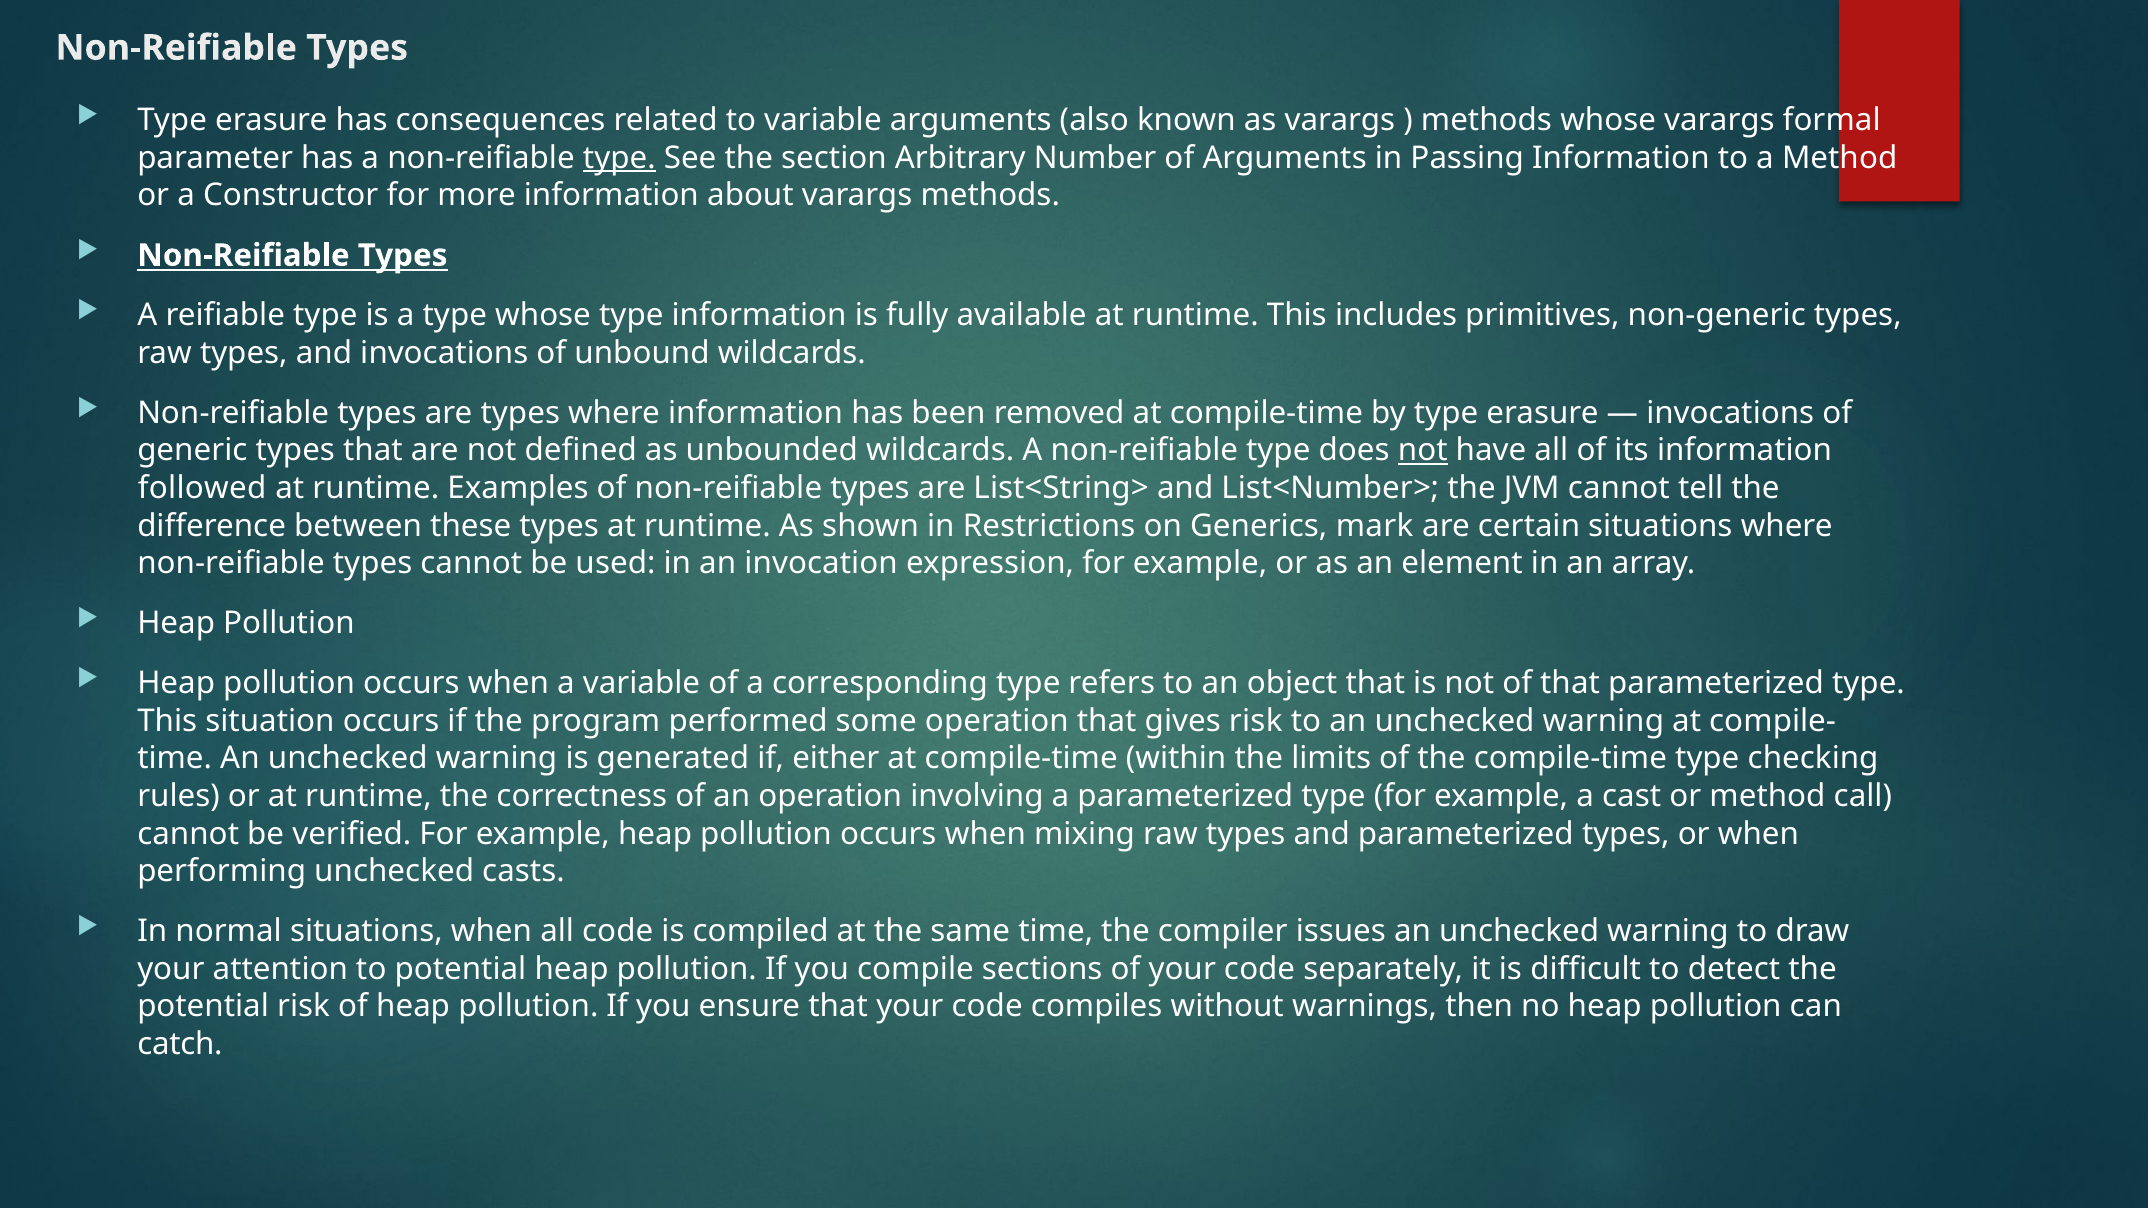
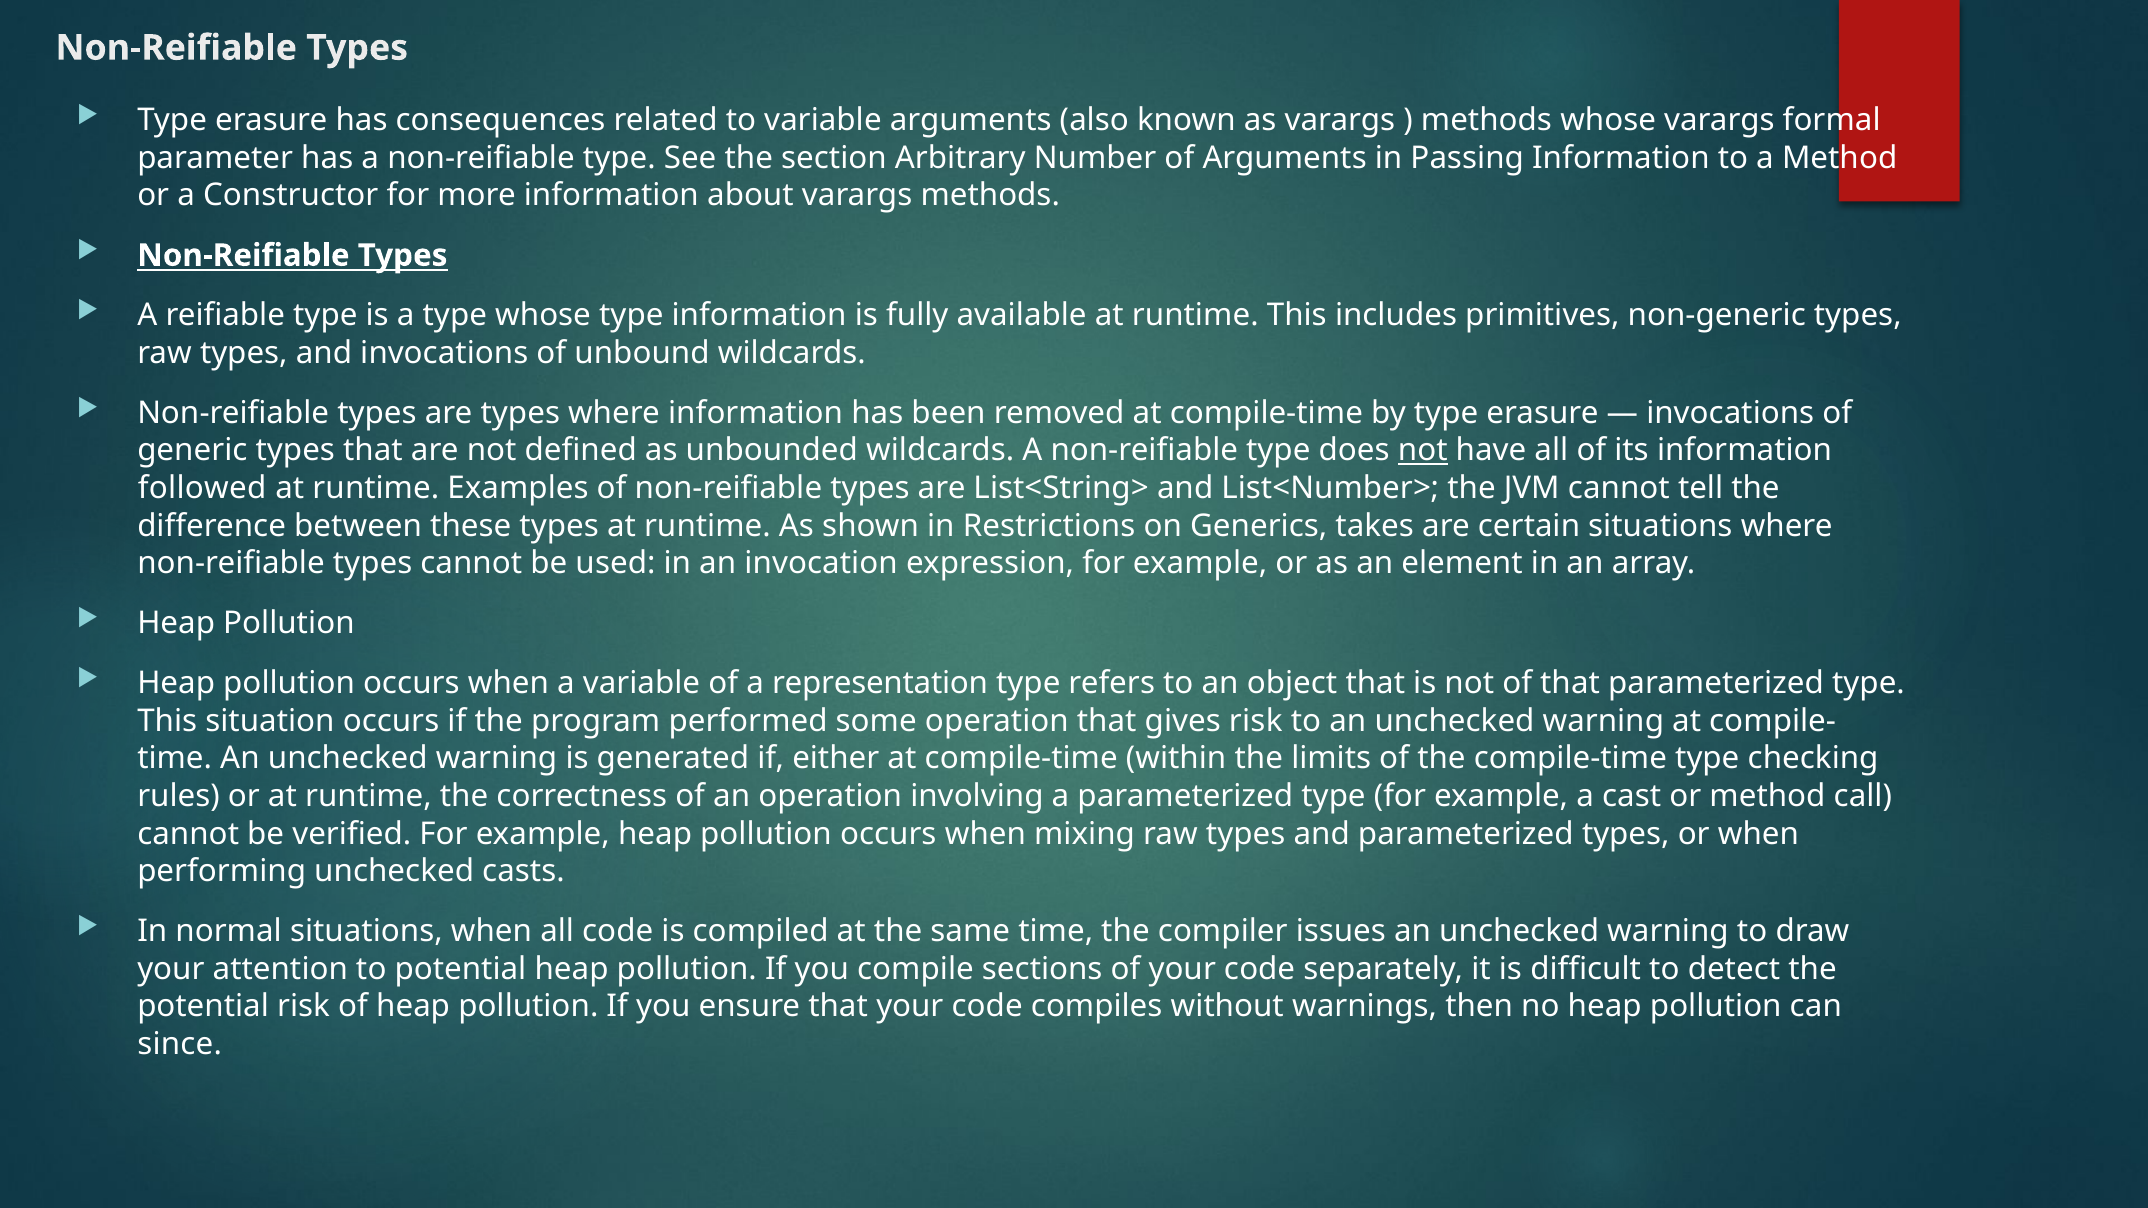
type at (619, 158) underline: present -> none
mark: mark -> takes
corresponding: corresponding -> representation
catch: catch -> since
